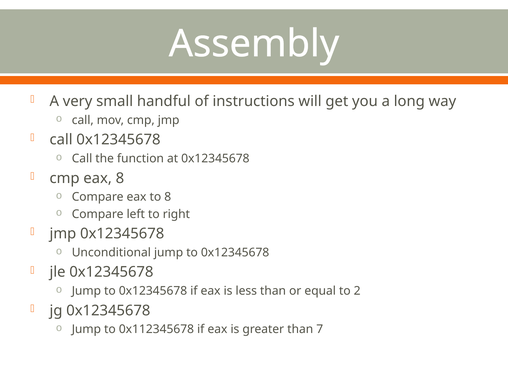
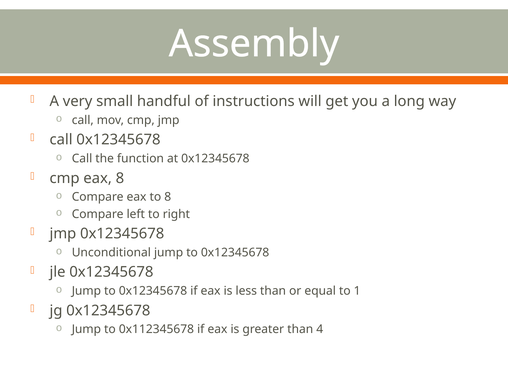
2: 2 -> 1
7: 7 -> 4
